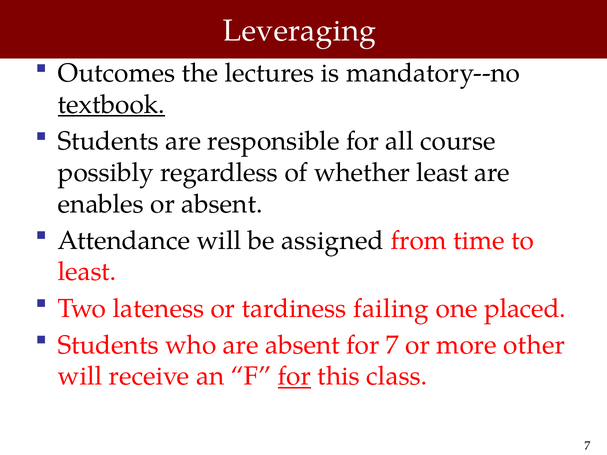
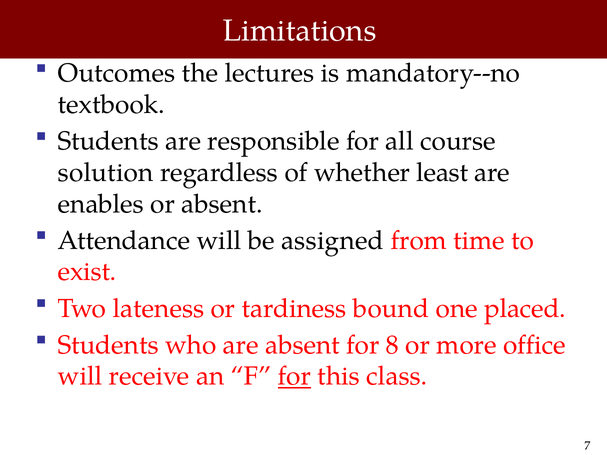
Leveraging: Leveraging -> Limitations
textbook underline: present -> none
possibly: possibly -> solution
least at (87, 272): least -> exist
failing: failing -> bound
for 7: 7 -> 8
other: other -> office
